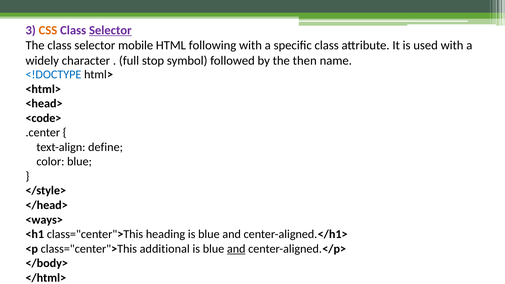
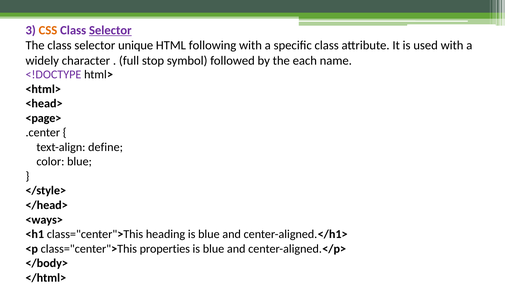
mobile: mobile -> unique
then: then -> each
<!DOCTYPE colour: blue -> purple
<code>: <code> -> <page>
additional: additional -> properties
and at (236, 249) underline: present -> none
